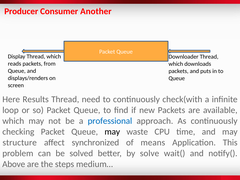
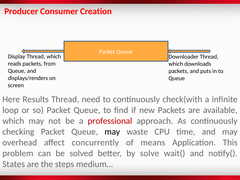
Another: Another -> Creation
professional colour: blue -> red
structure: structure -> overhead
synchronized: synchronized -> concurrently
Above: Above -> States
